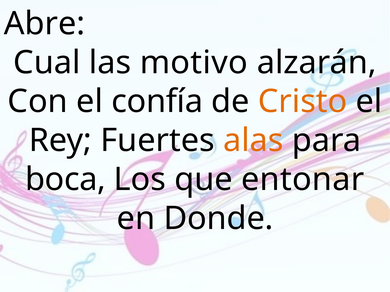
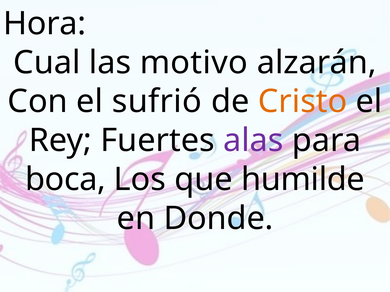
Abre: Abre -> Hora
confía: confía -> sufrió
alas colour: orange -> purple
entonar: entonar -> humilde
